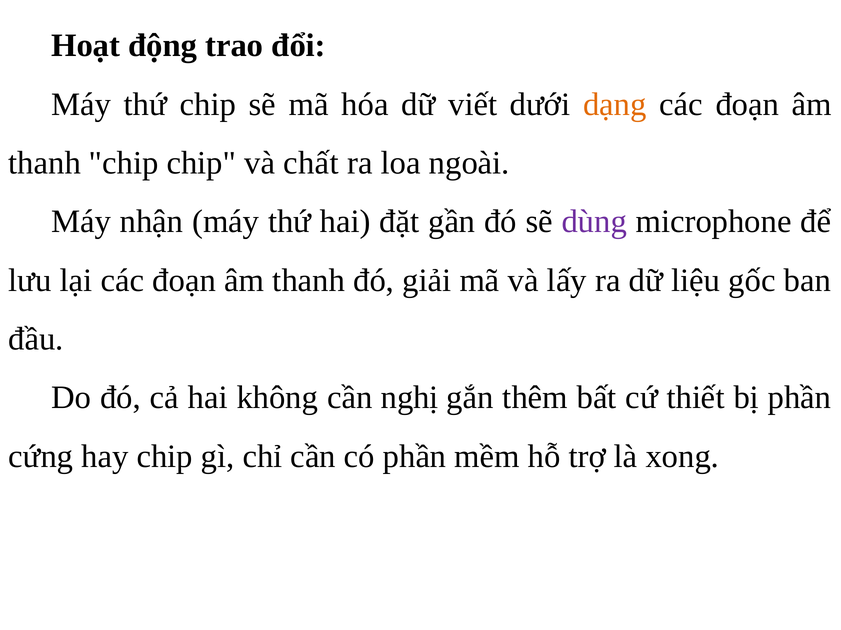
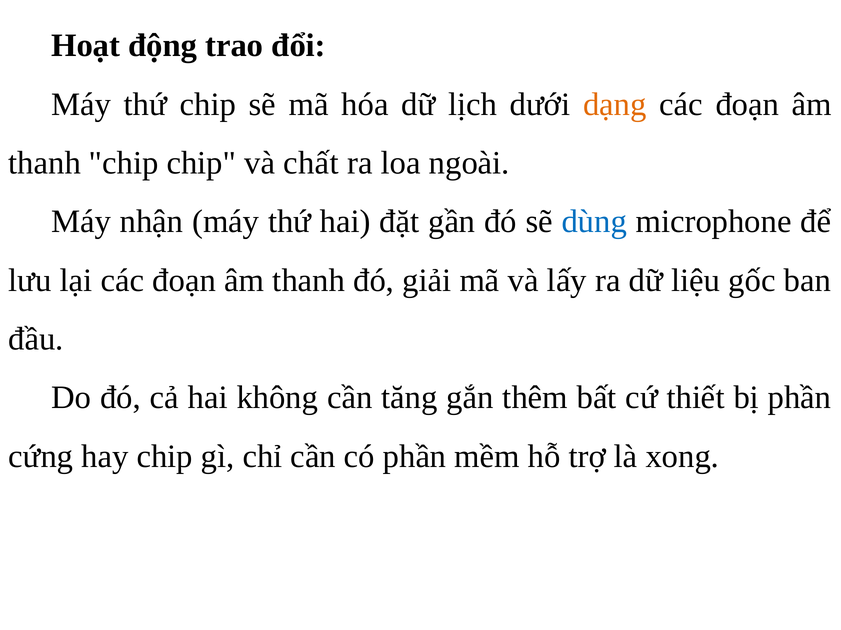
viết: viết -> lịch
dùng colour: purple -> blue
nghị: nghị -> tăng
